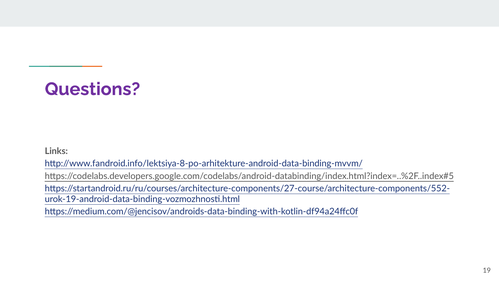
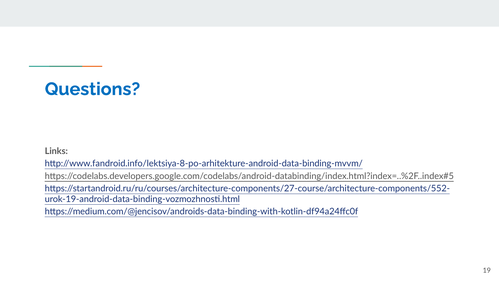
Questions colour: purple -> blue
